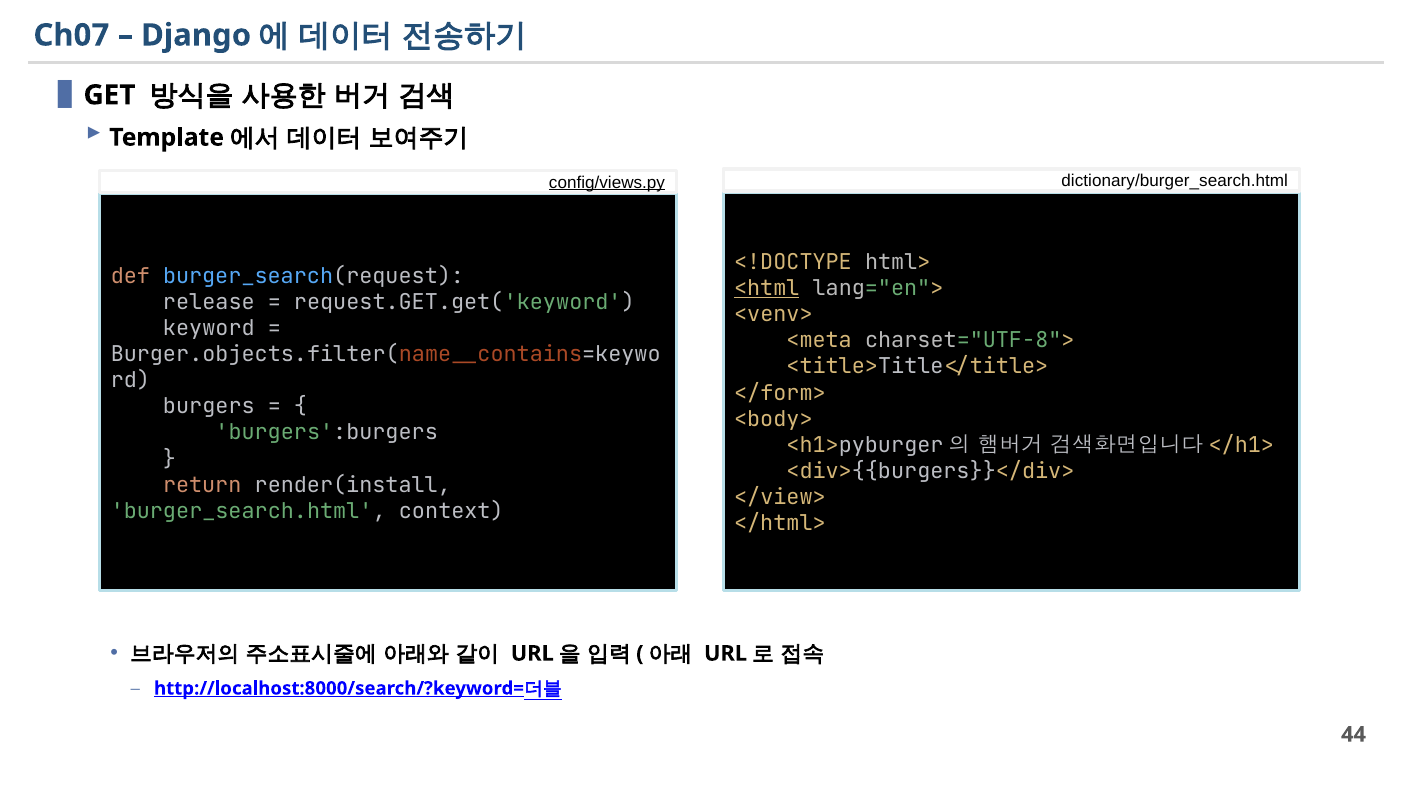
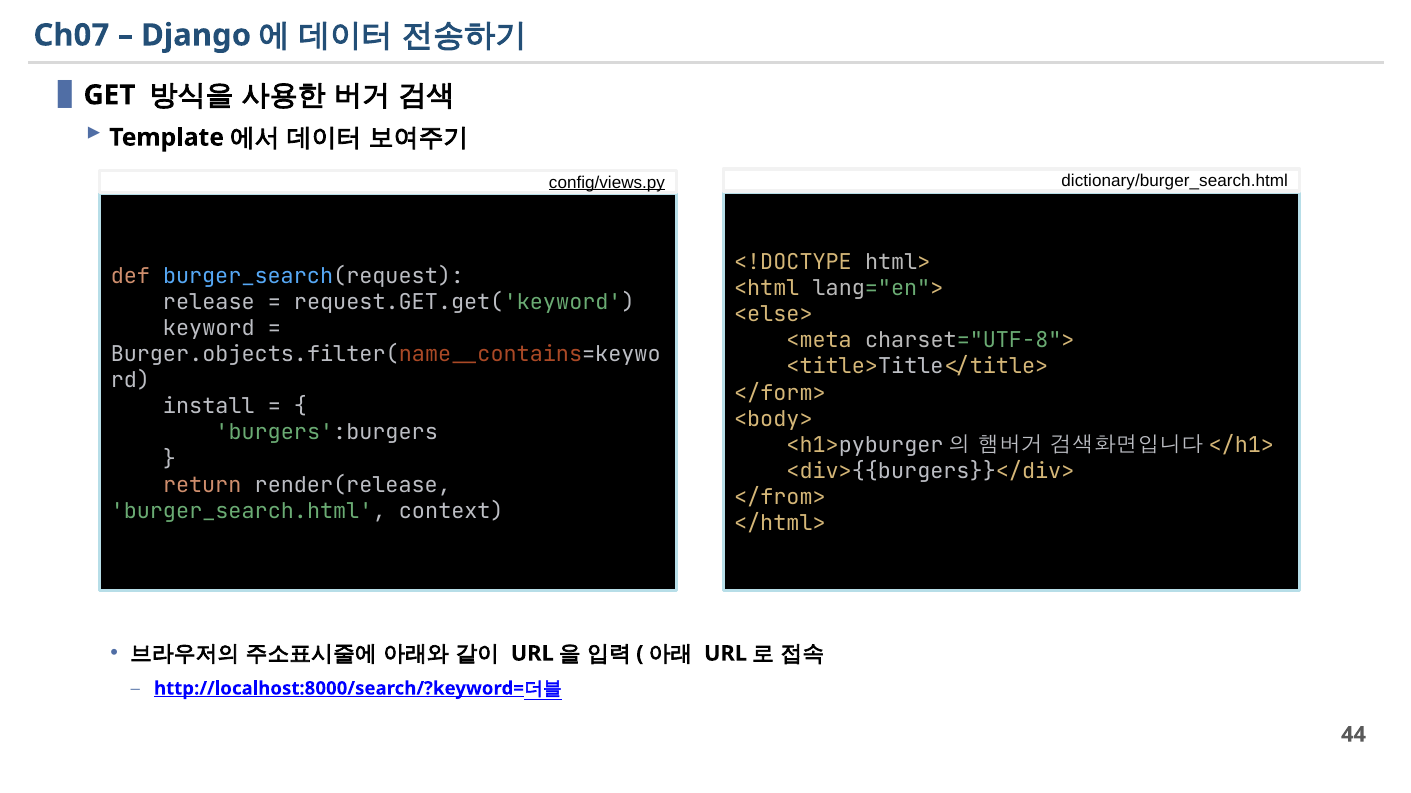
<html underline: present -> none
<venv>: <venv> -> <else>
burgers: burgers -> install
render(install: render(install -> render(release
</view>: </view> -> </from>
